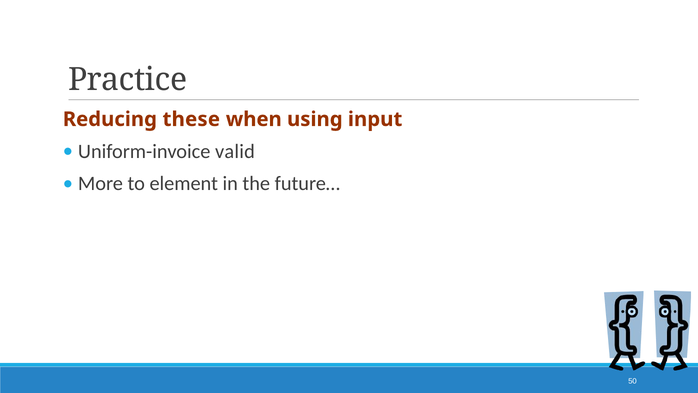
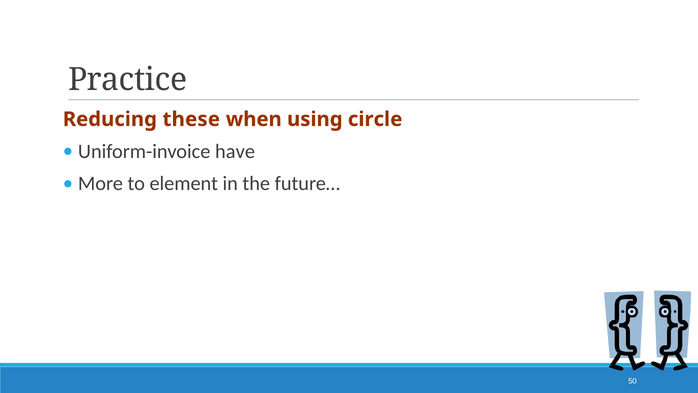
input: input -> circle
valid: valid -> have
